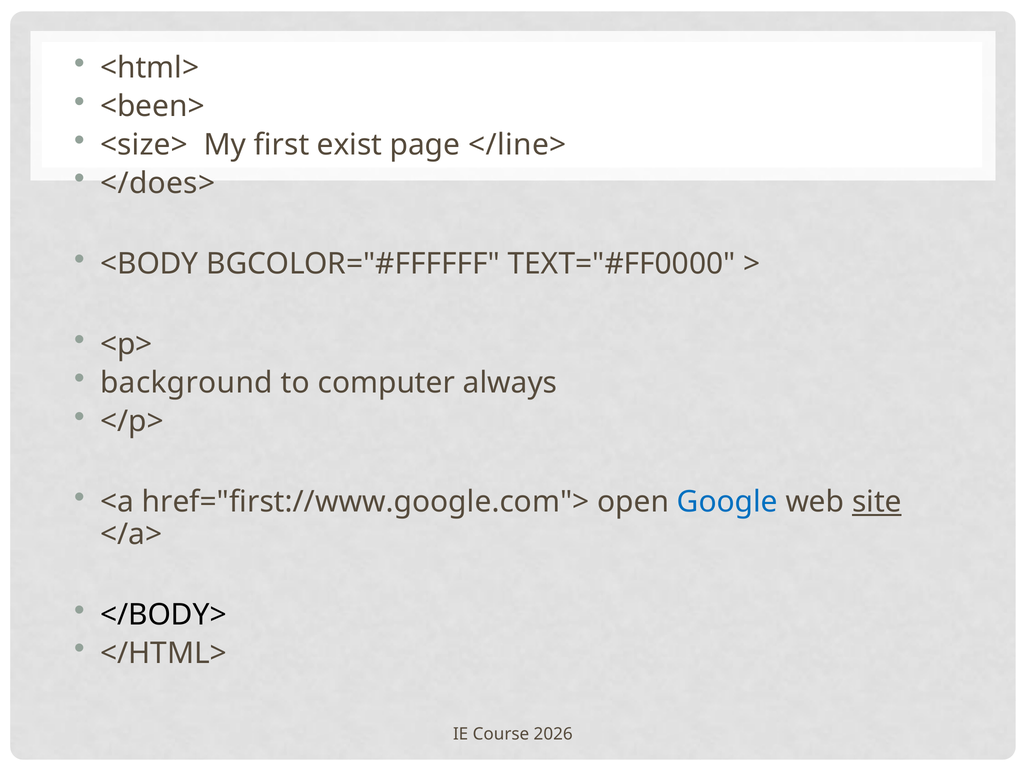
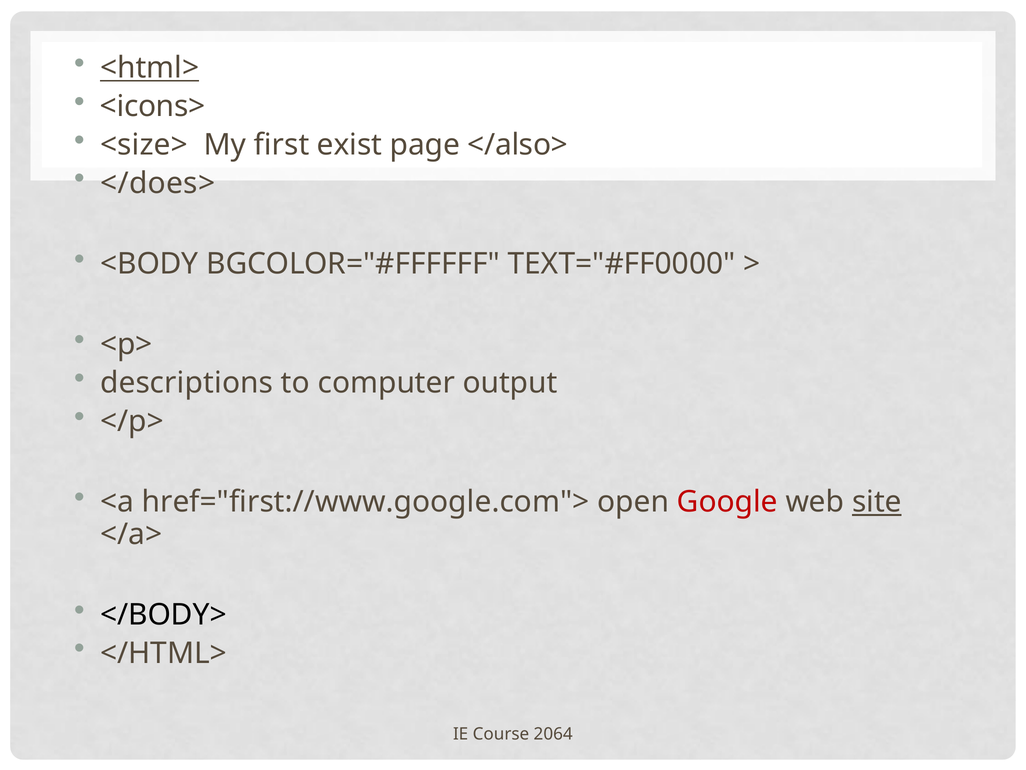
<html> underline: none -> present
<been>: <been> -> <icons>
</line>: </line> -> </also>
background: background -> descriptions
always: always -> output
Google colour: blue -> red
2026: 2026 -> 2064
